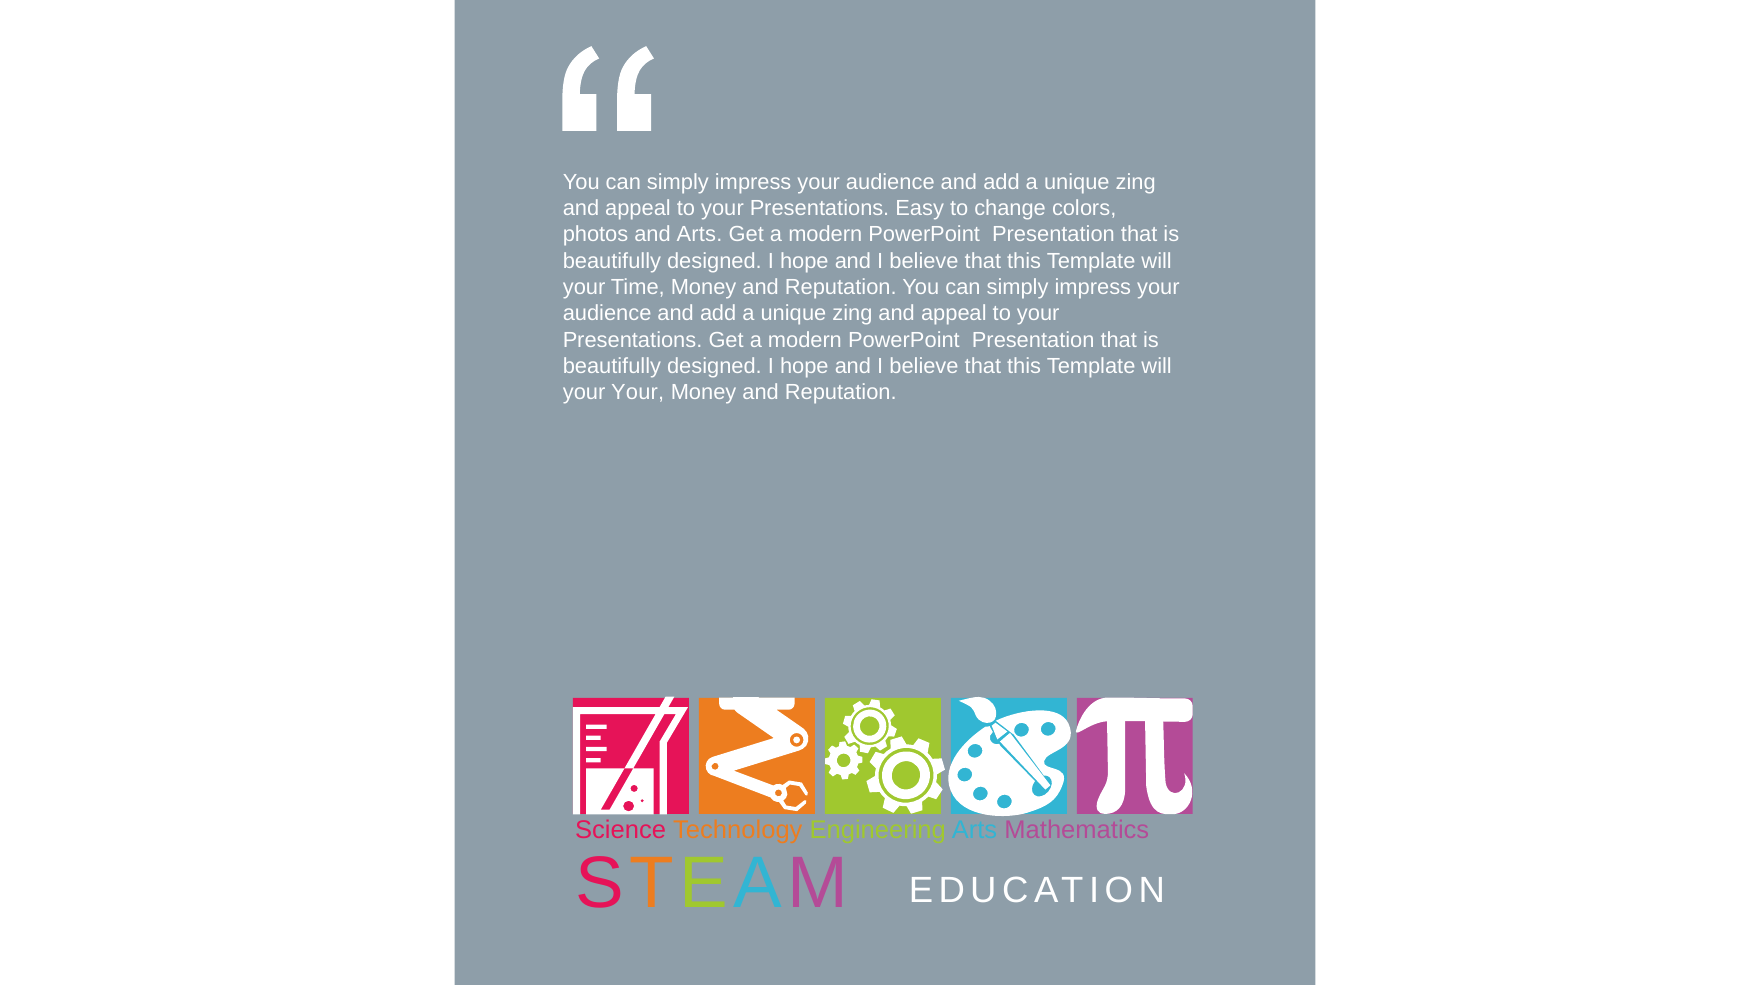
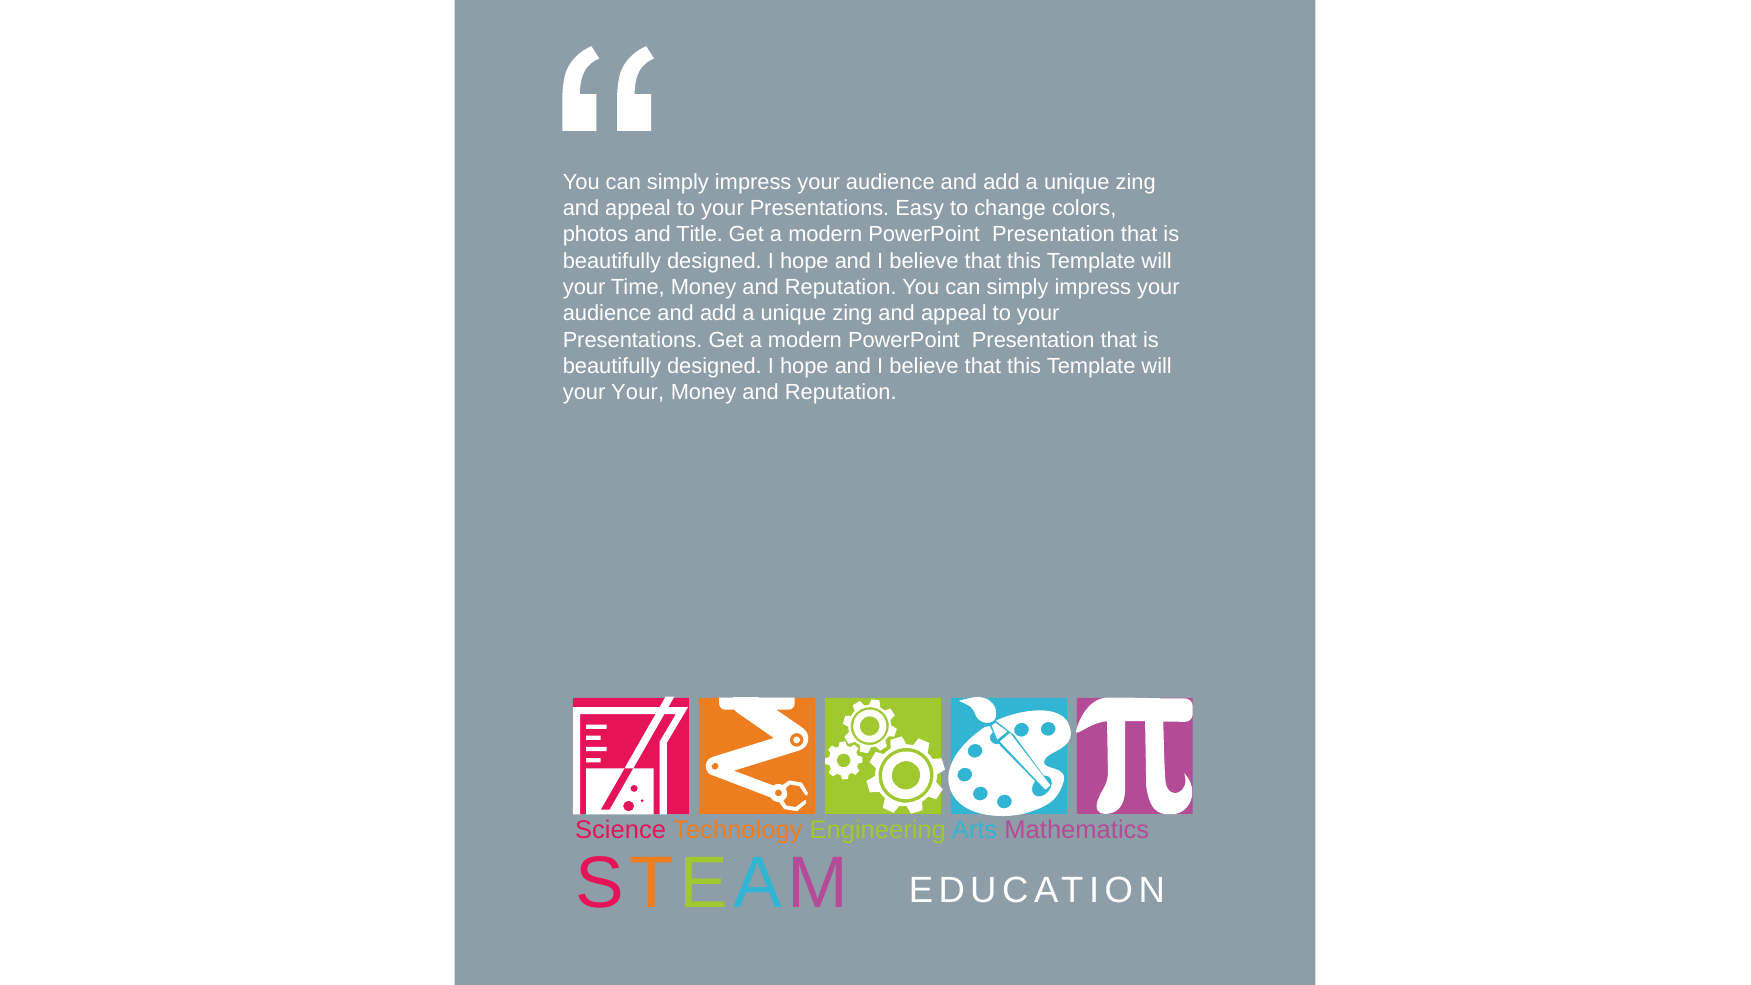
and Arts: Arts -> Title
